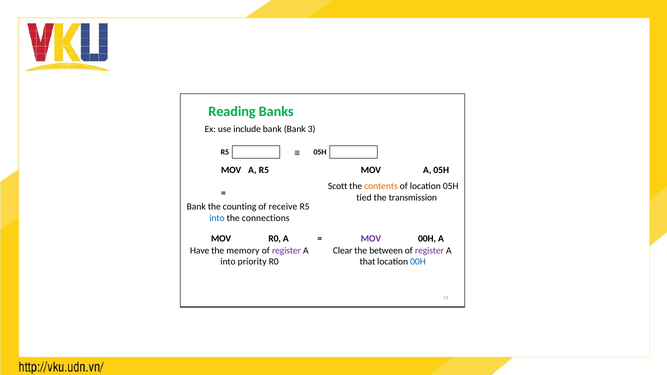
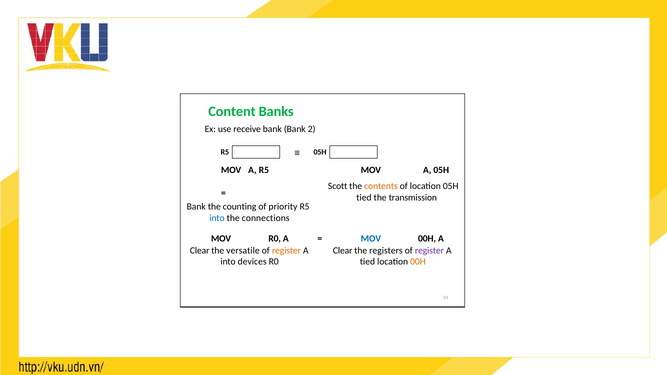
Reading: Reading -> Content
include: include -> receive
3: 3 -> 2
receive: receive -> priority
MOV at (371, 239) colour: purple -> blue
Have at (200, 250): Have -> Clear
memory: memory -> versatile
register at (287, 250) colour: purple -> orange
between: between -> registers
priority: priority -> devices
that at (368, 262): that -> tied
00H at (418, 262) colour: blue -> orange
